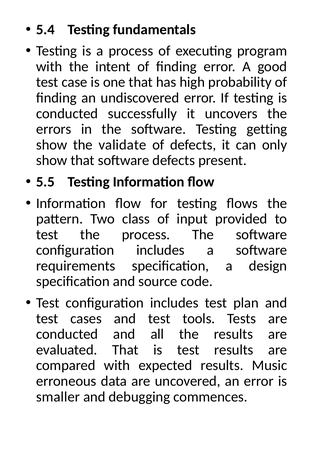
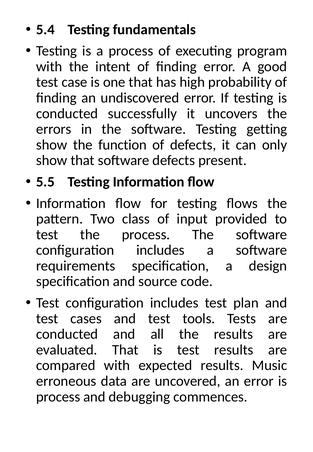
validate: validate -> function
smaller at (58, 397): smaller -> process
